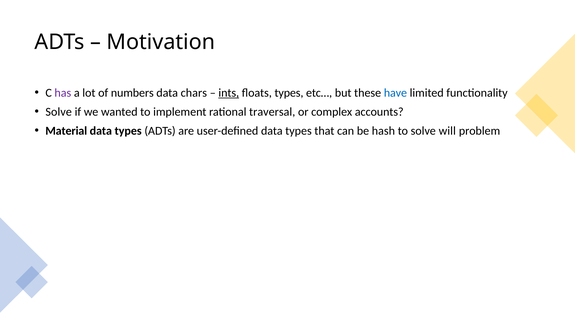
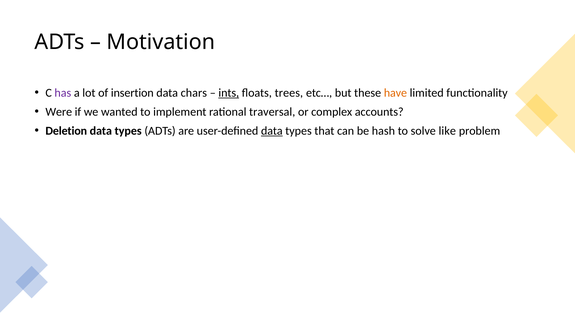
numbers: numbers -> insertion
floats types: types -> trees
have colour: blue -> orange
Solve at (59, 112): Solve -> Were
Material: Material -> Deletion
data at (272, 131) underline: none -> present
will: will -> like
